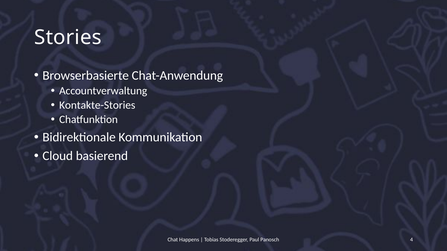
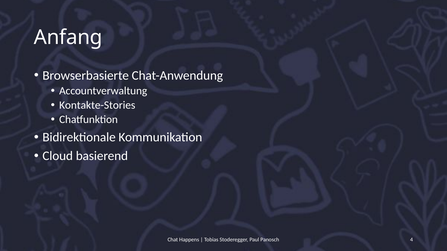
Stories: Stories -> Anfang
